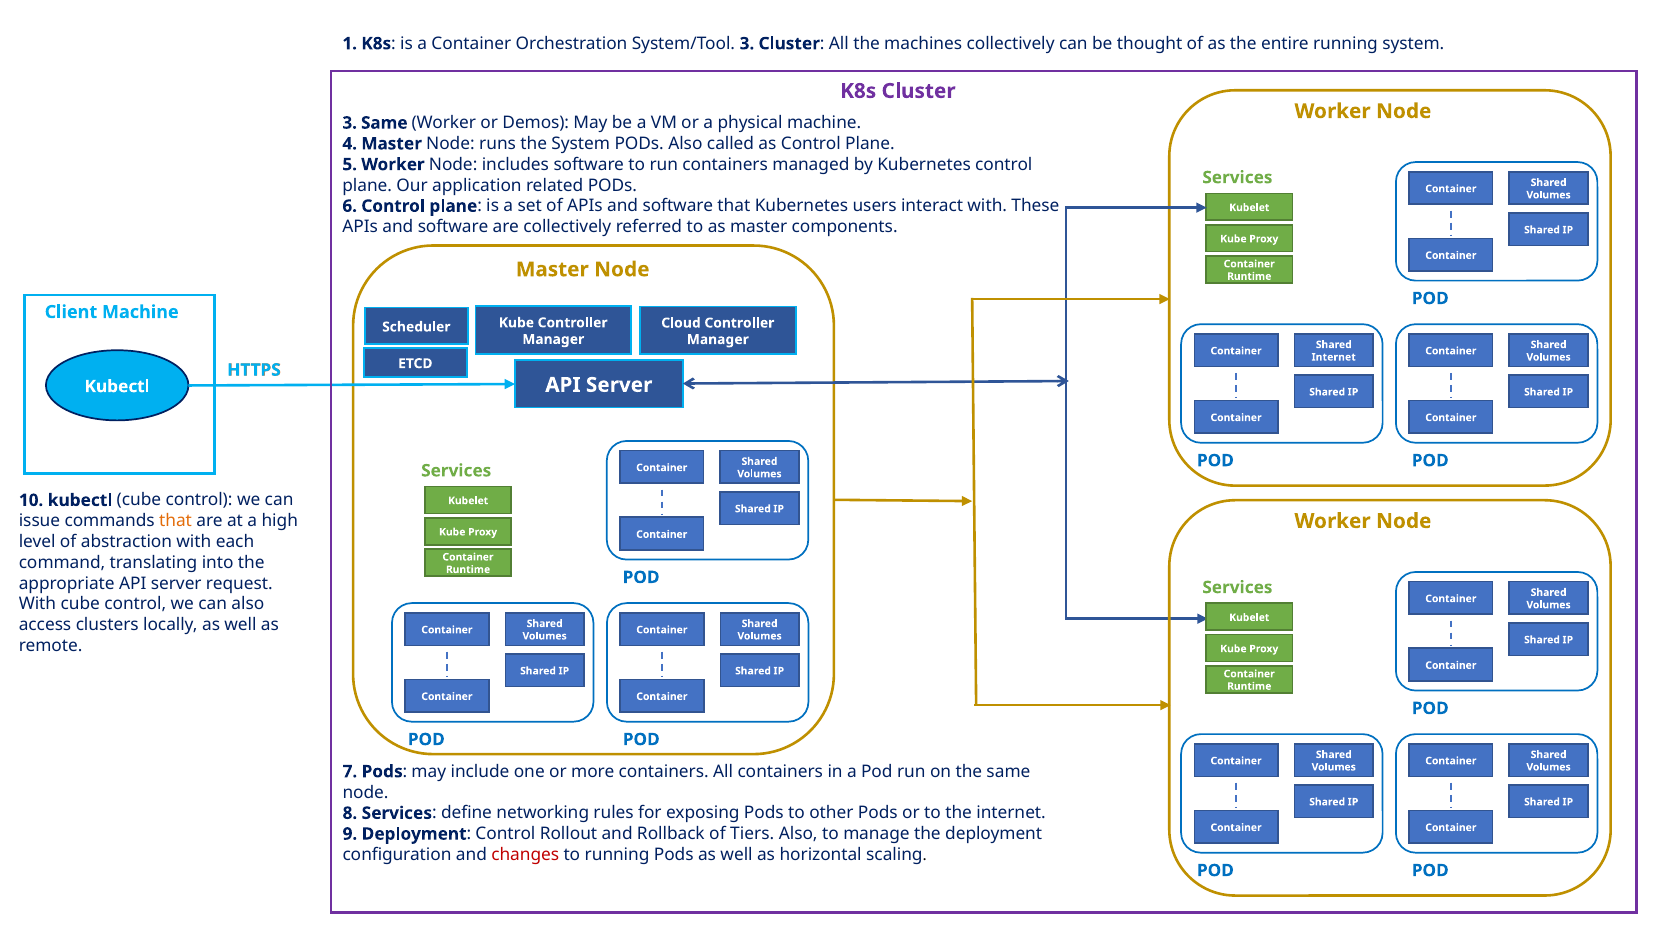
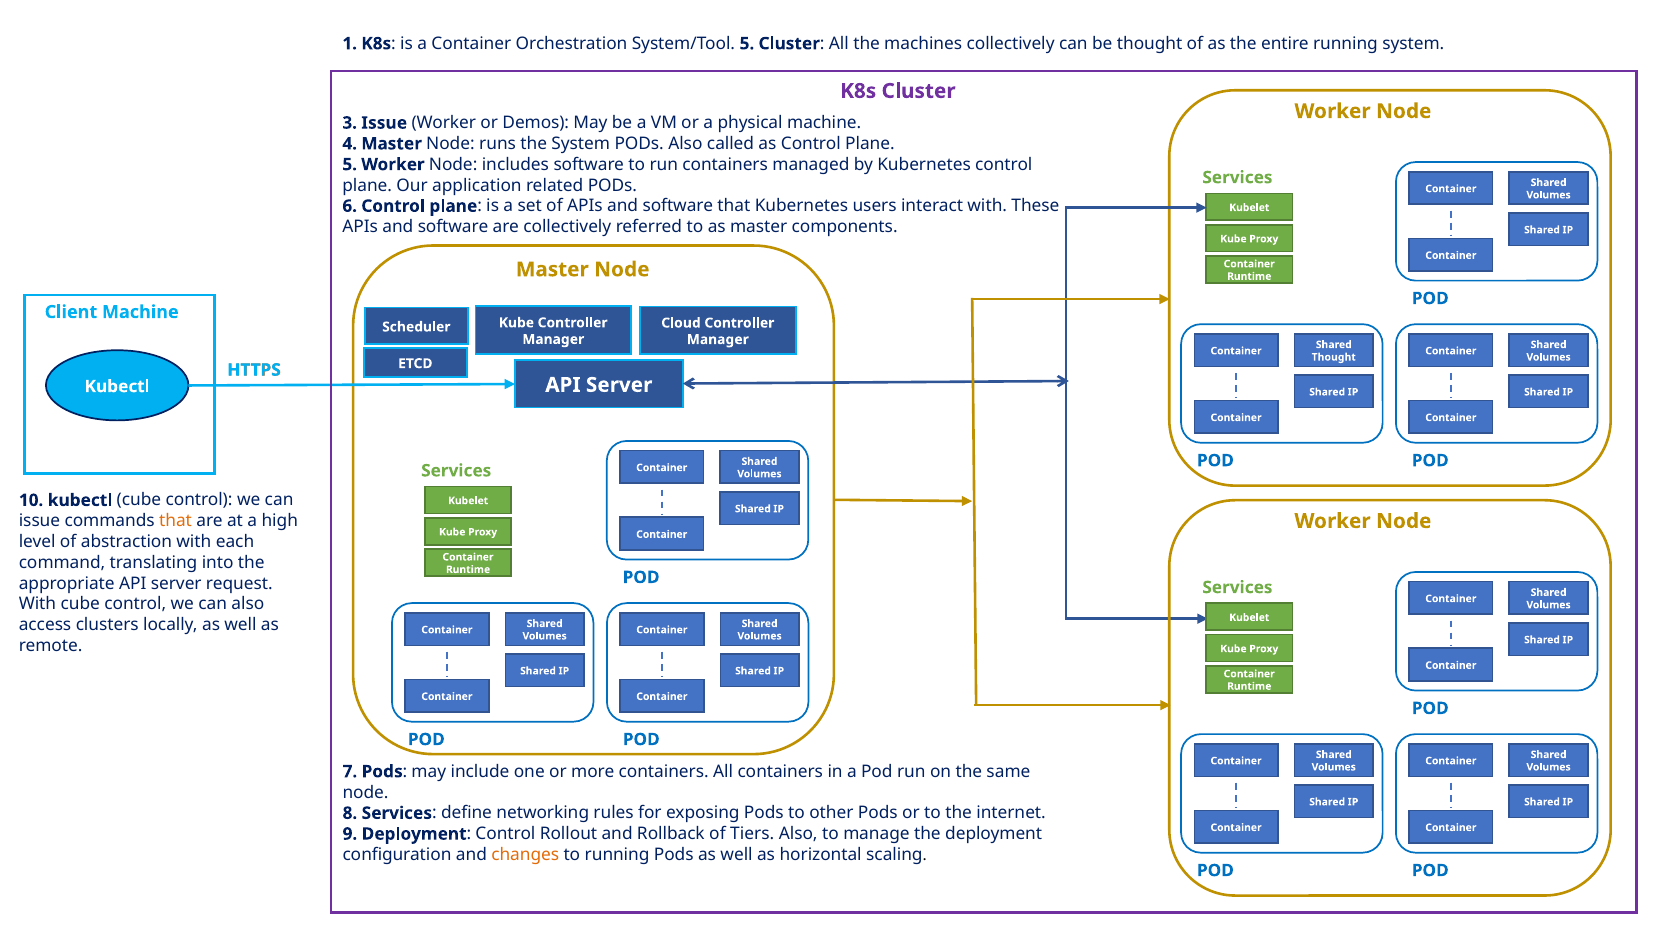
System/Tool 3: 3 -> 5
3 Same: Same -> Issue
Internet at (1334, 357): Internet -> Thought
changes colour: red -> orange
